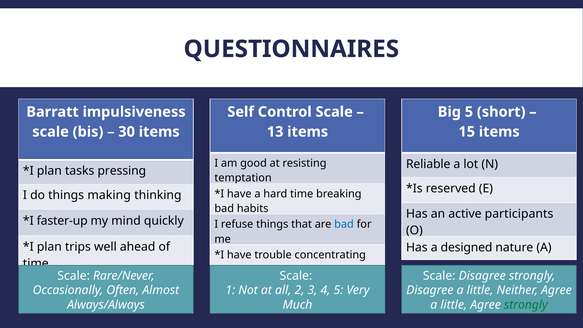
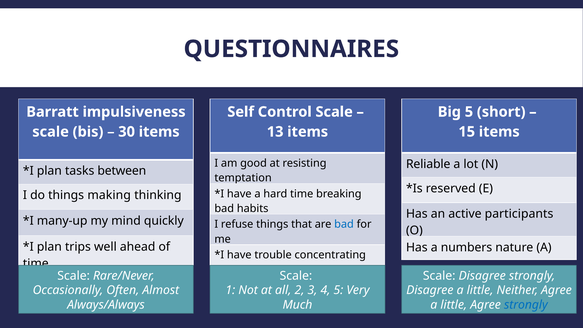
pressing: pressing -> between
faster-up: faster-up -> many-up
designed: designed -> numbers
strongly at (526, 305) colour: green -> blue
